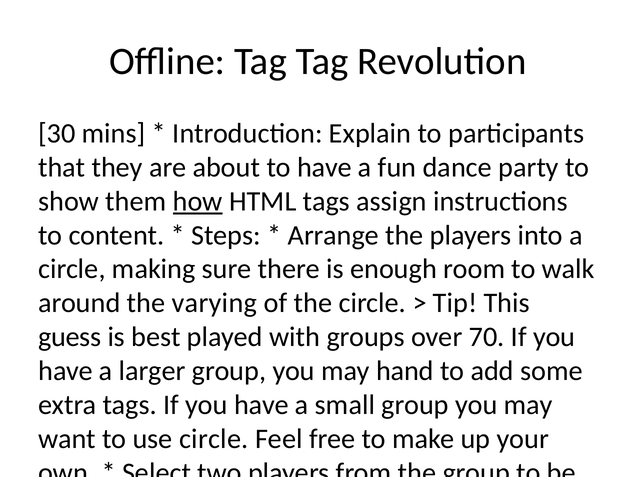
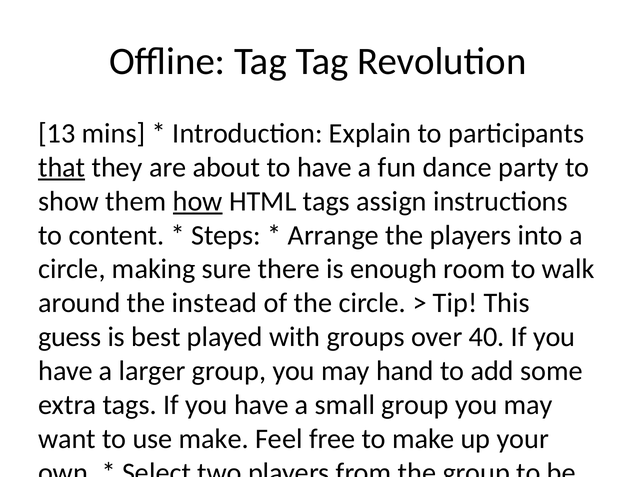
30: 30 -> 13
that at (62, 167) underline: none -> present
the varying: varying -> instead
70: 70 -> 40
use circle: circle -> make
